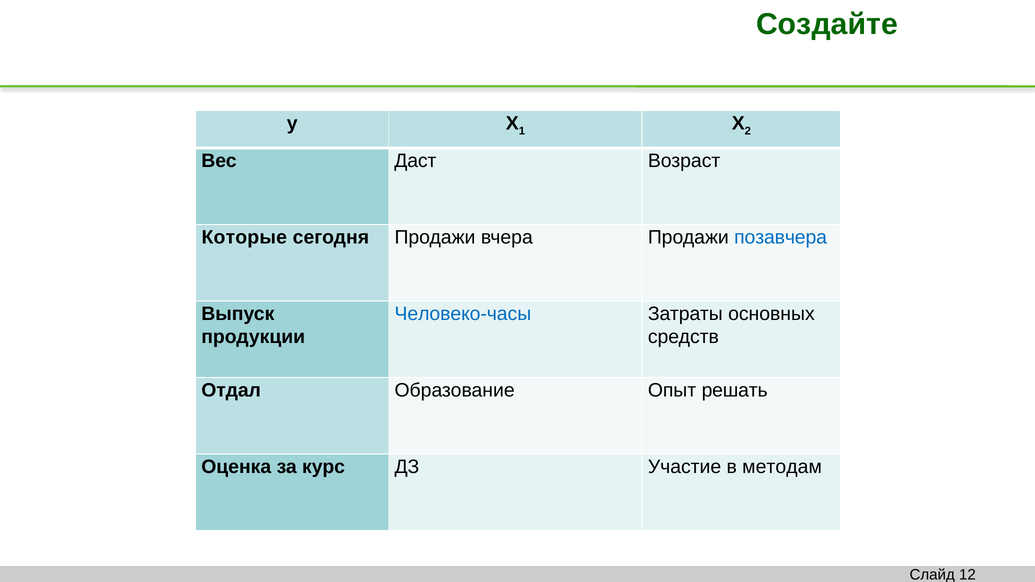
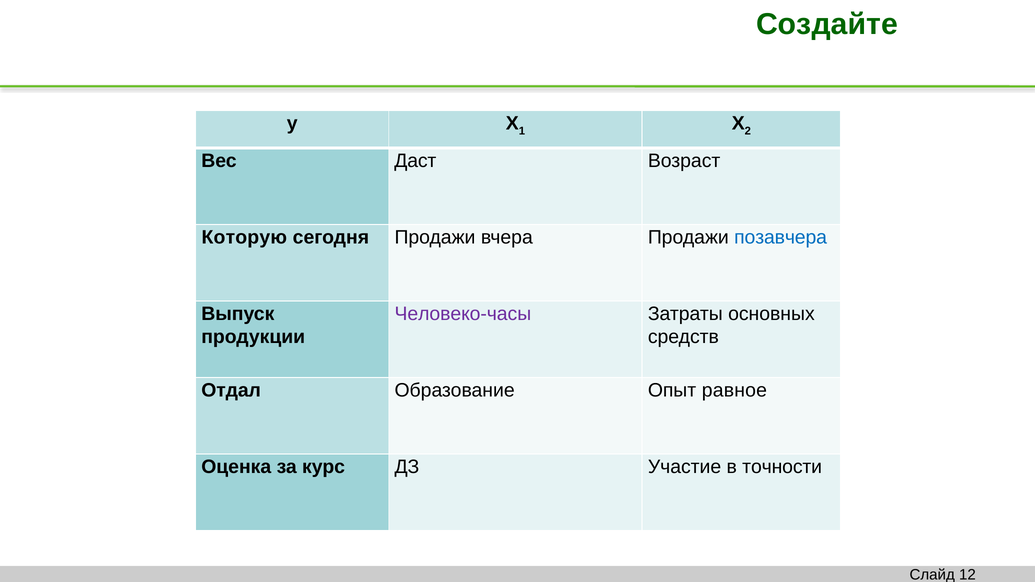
Которые: Которые -> Которую
Человеко-часы colour: blue -> purple
решать: решать -> равное
методам: методам -> точности
